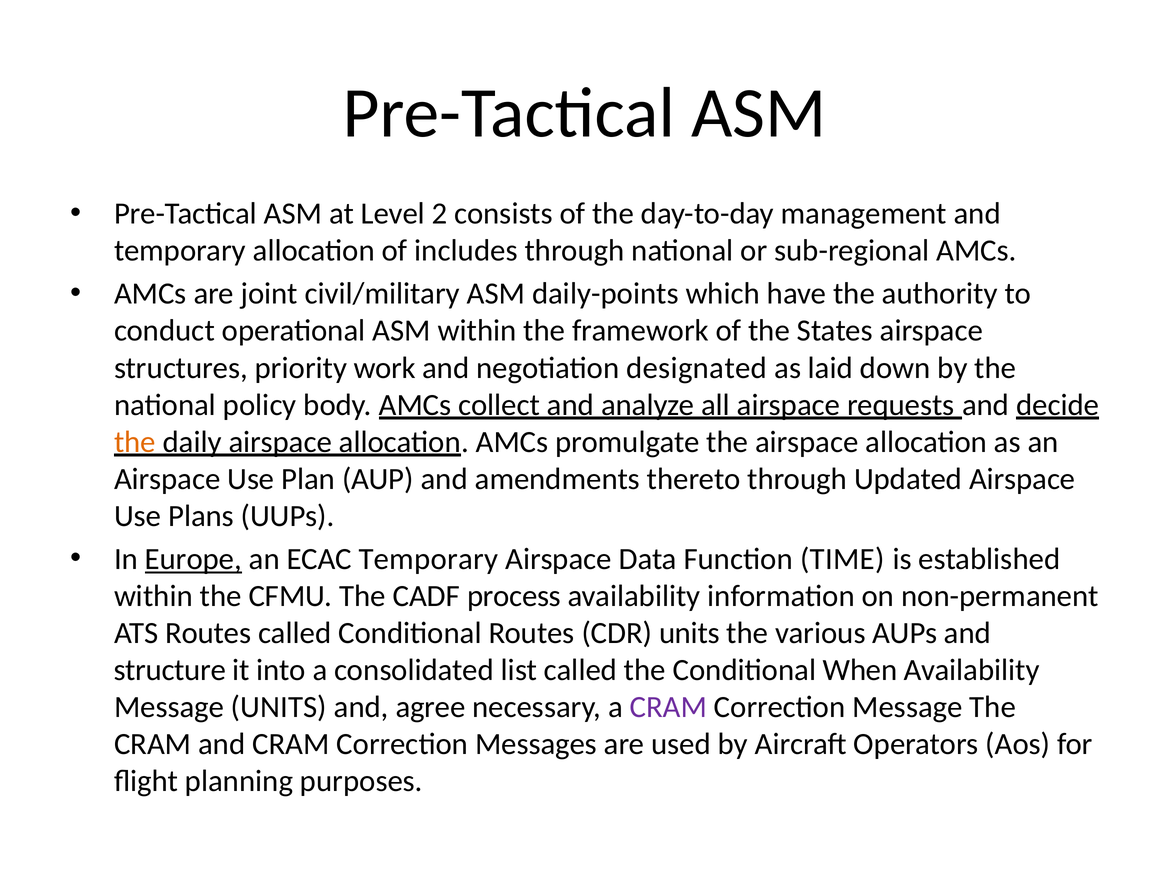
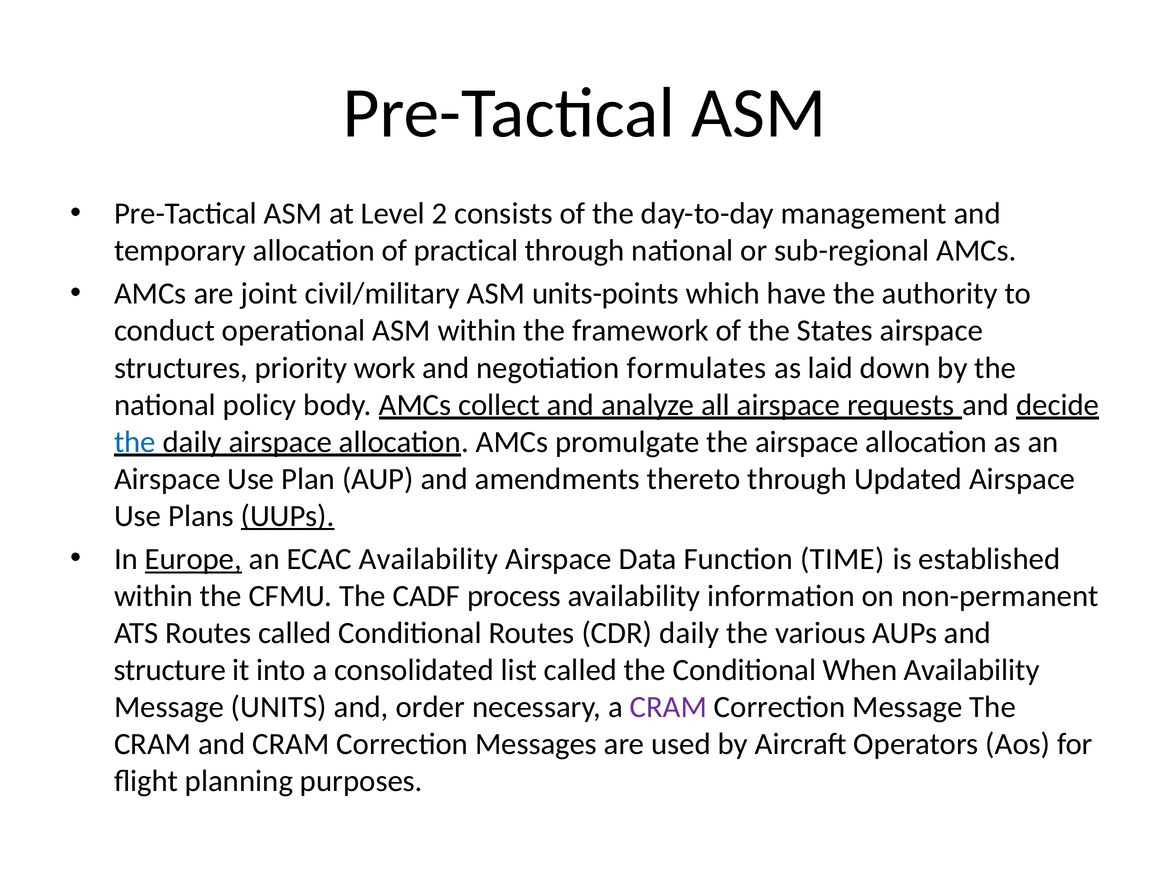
includes: includes -> practical
daily-points: daily-points -> units-points
designated: designated -> formulates
the at (135, 442) colour: orange -> blue
UUPs underline: none -> present
ECAC Temporary: Temporary -> Availability
CDR units: units -> daily
agree: agree -> order
